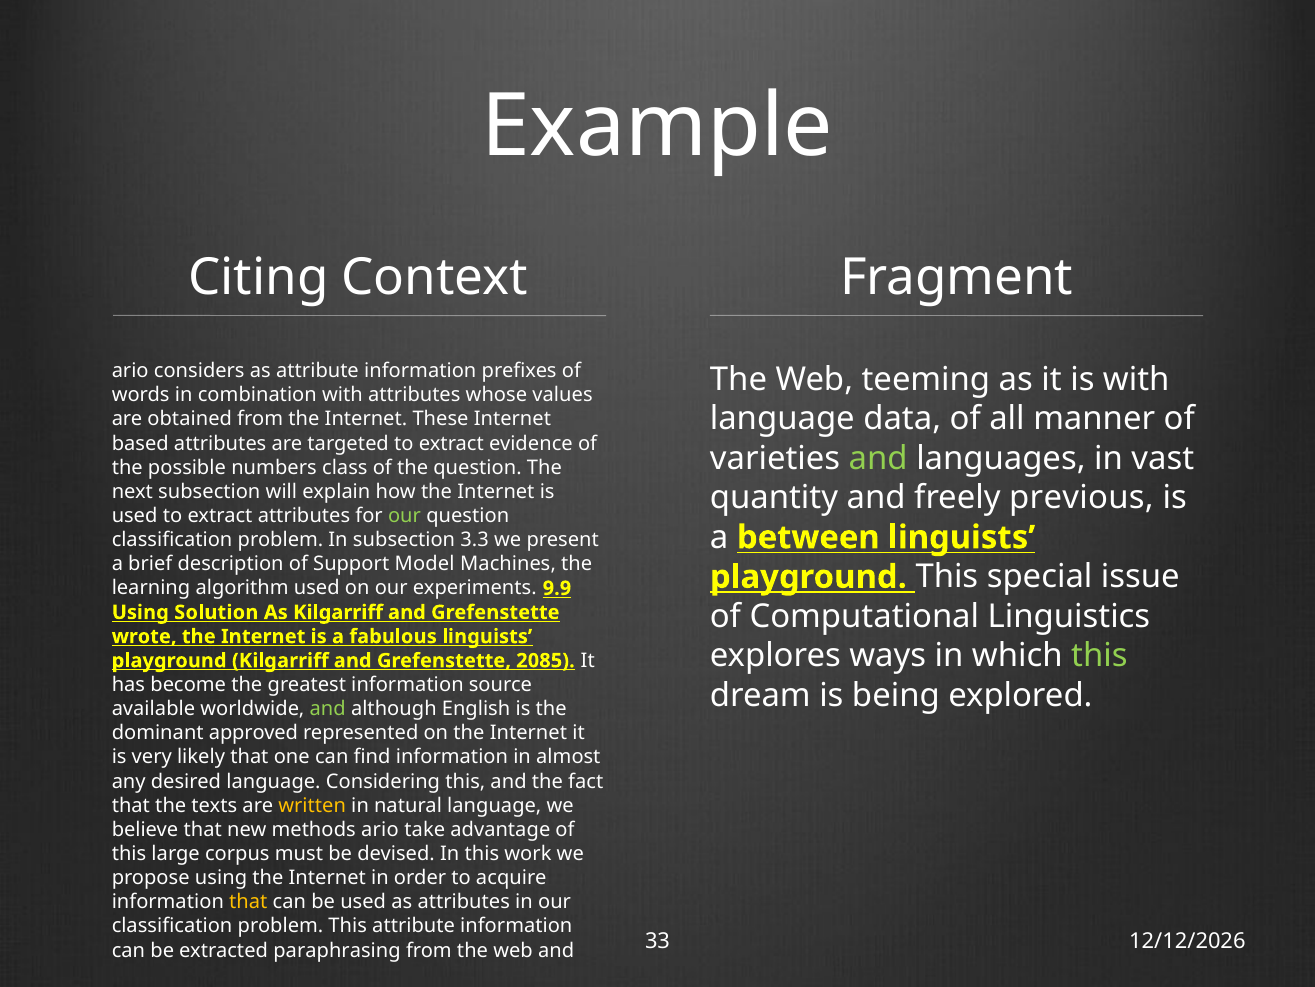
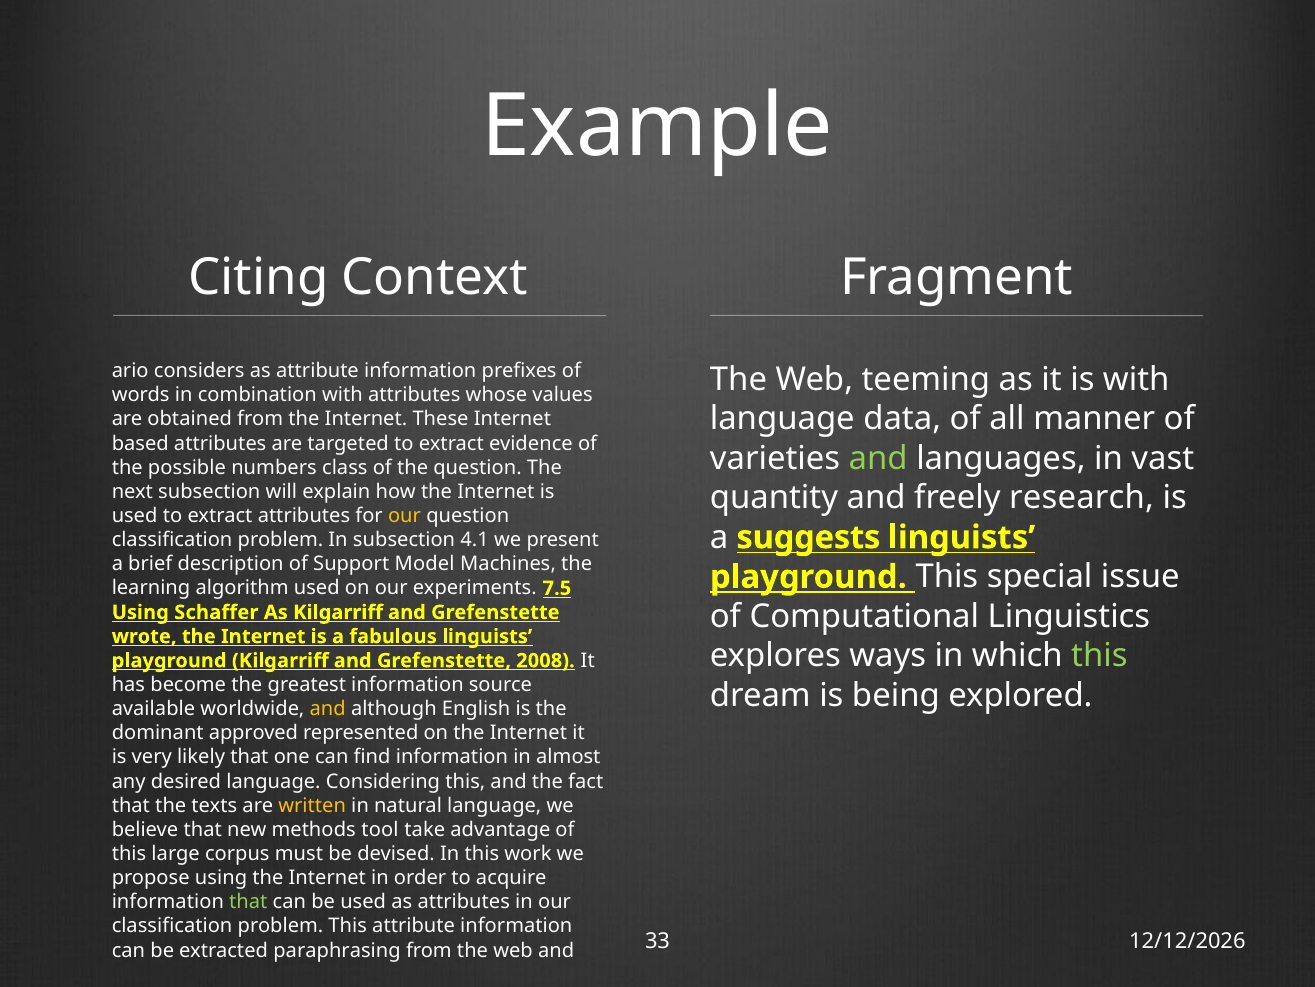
previous: previous -> research
our at (405, 515) colour: light green -> yellow
between: between -> suggests
3.3: 3.3 -> 4.1
9.9: 9.9 -> 7.5
Solution: Solution -> Schaffer
2085: 2085 -> 2008
and at (328, 708) colour: light green -> yellow
methods ario: ario -> tool
that at (248, 901) colour: yellow -> light green
